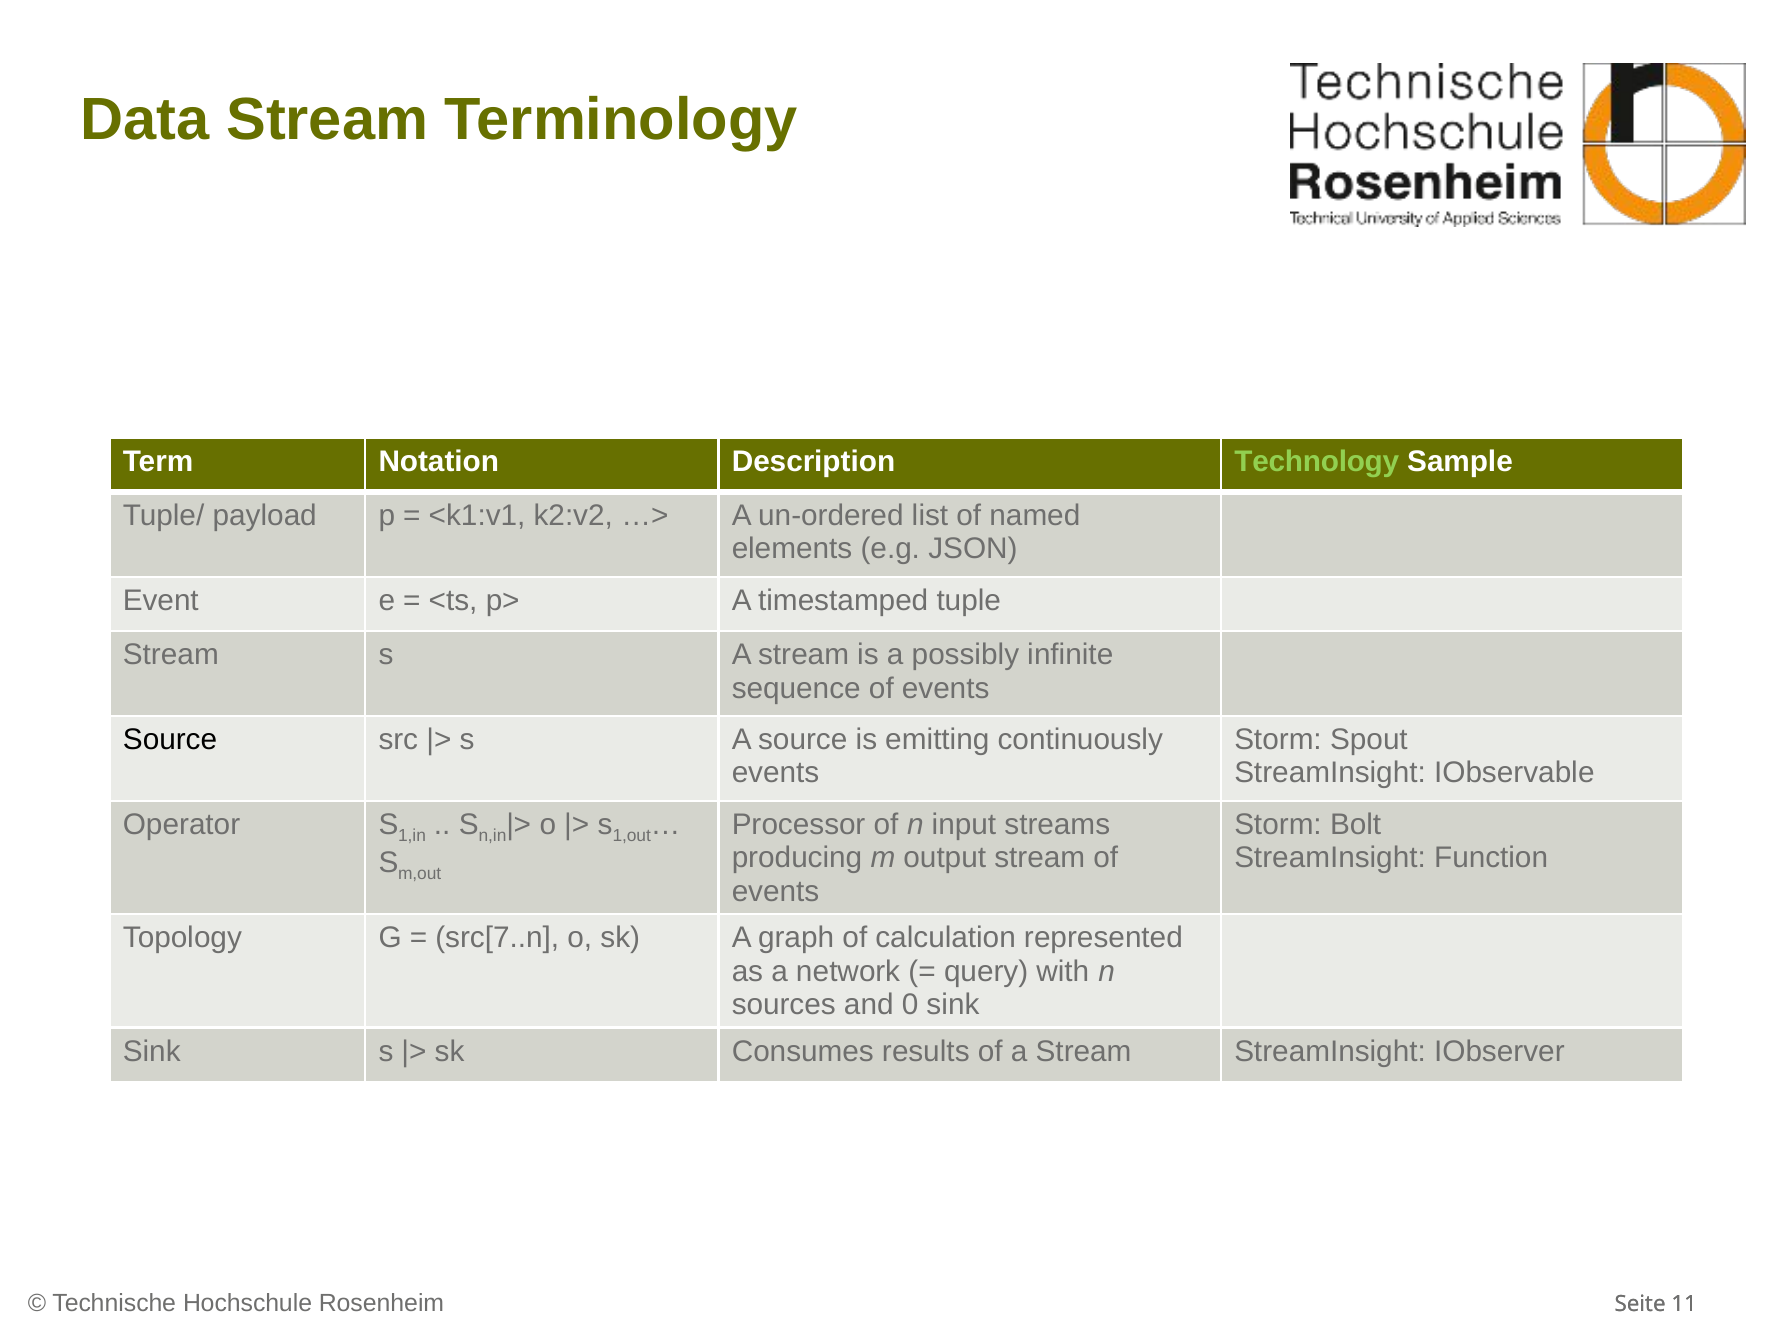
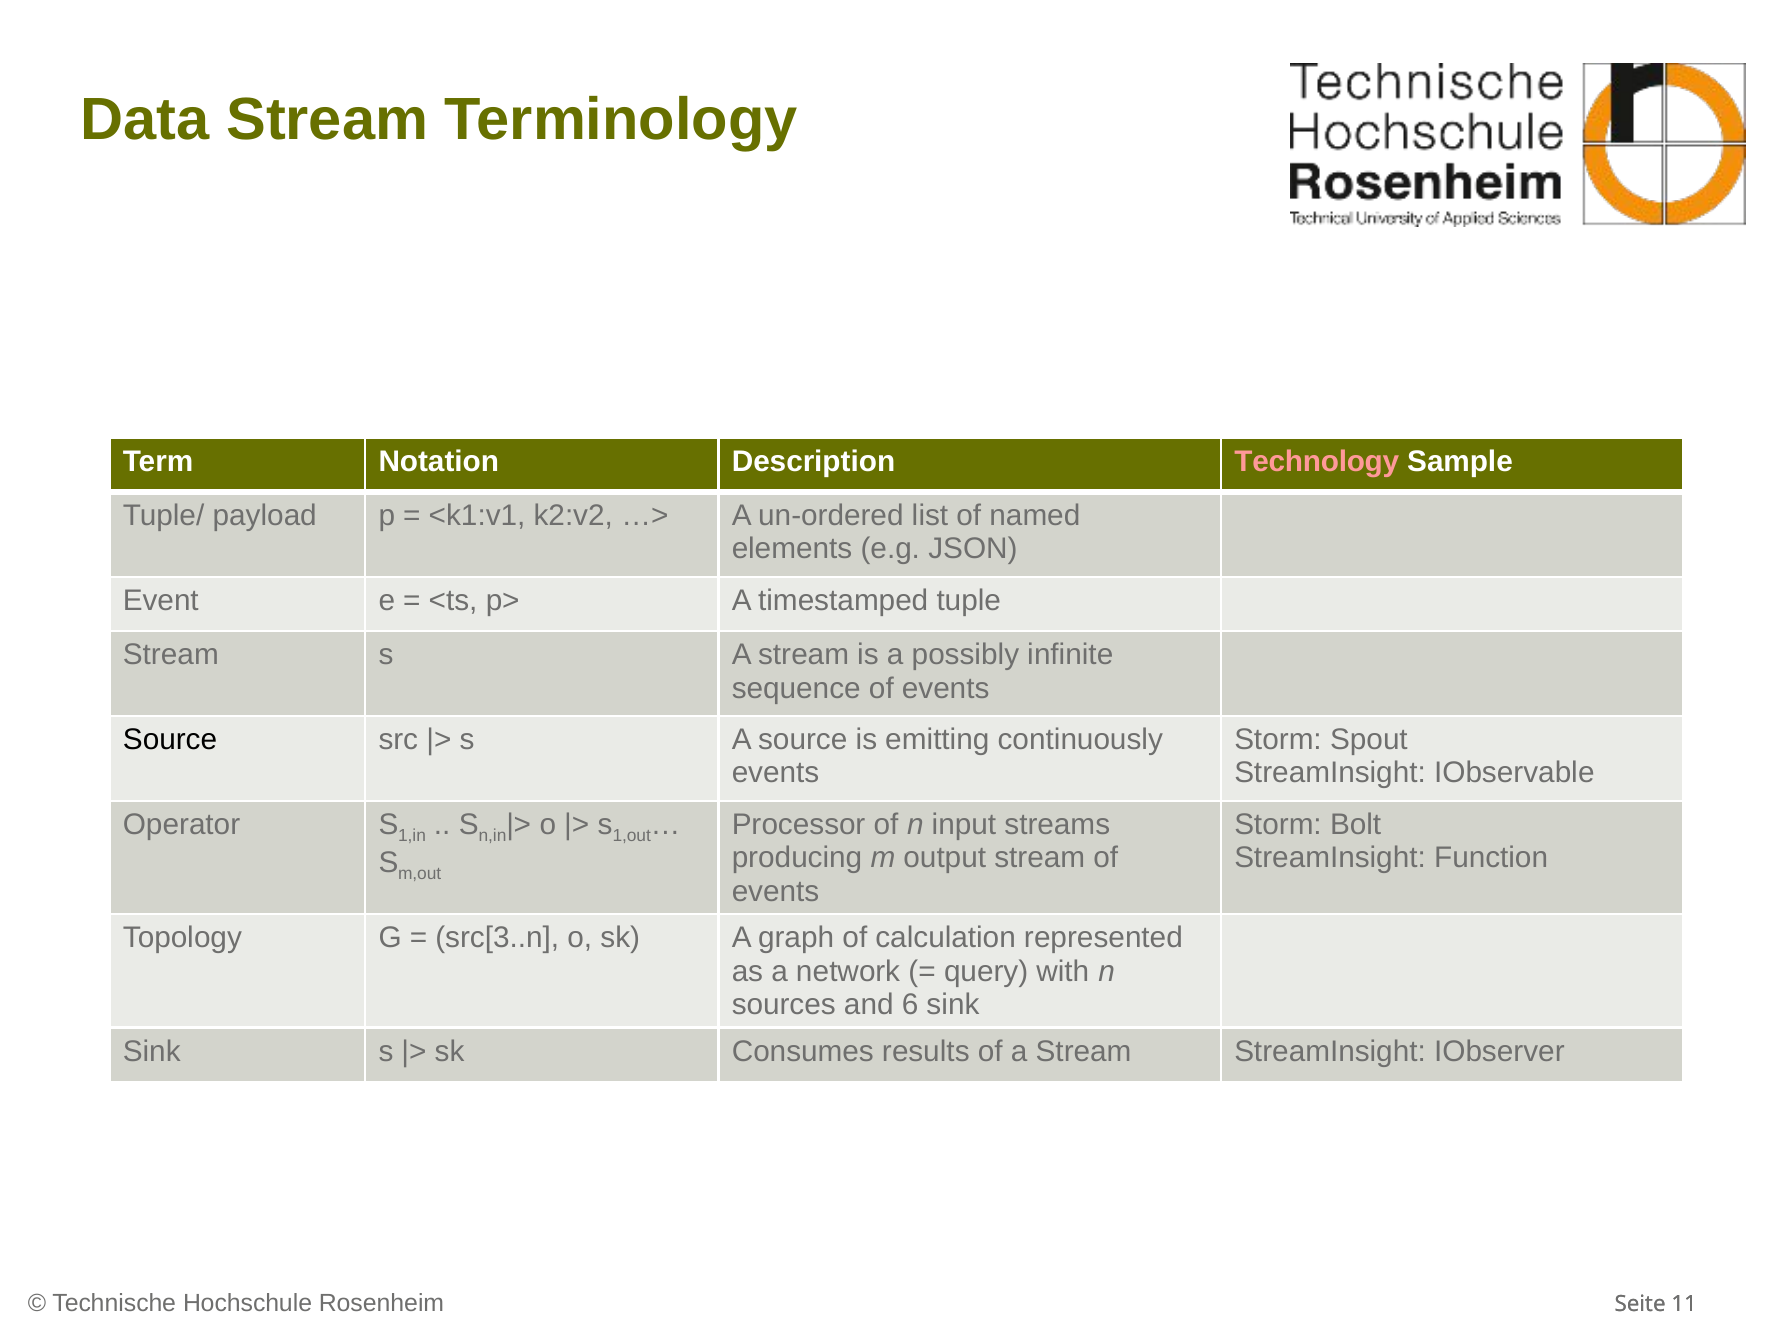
Technology colour: light green -> pink
src[7..n: src[7..n -> src[3..n
0: 0 -> 6
